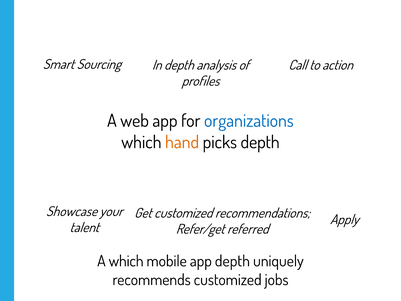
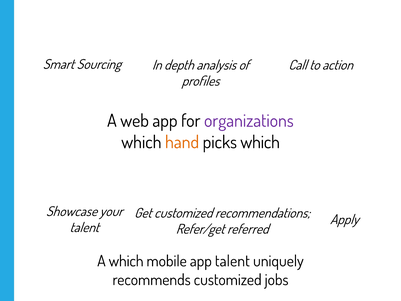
organizations colour: blue -> purple
picks depth: depth -> which
app depth: depth -> talent
